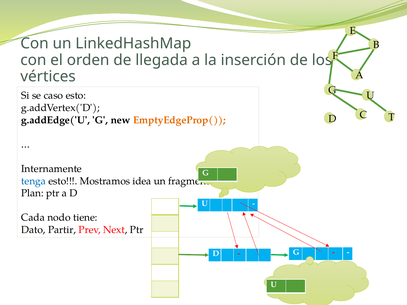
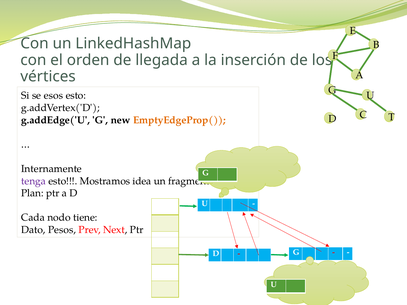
caso: caso -> esos
tenga colour: blue -> purple
Partir: Partir -> Pesos
